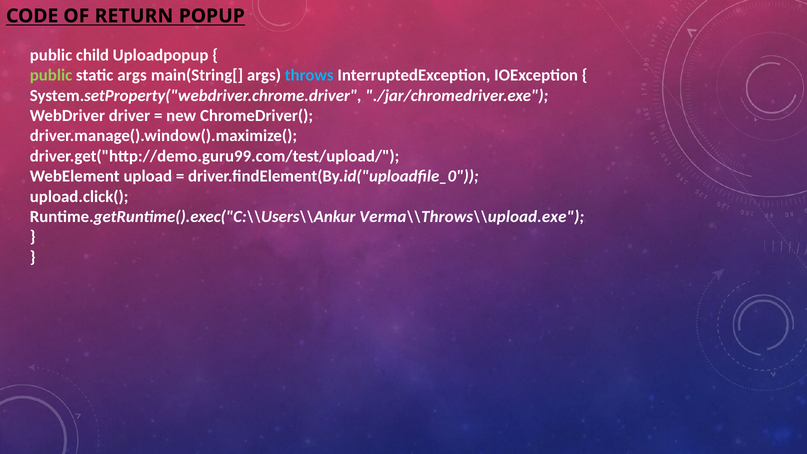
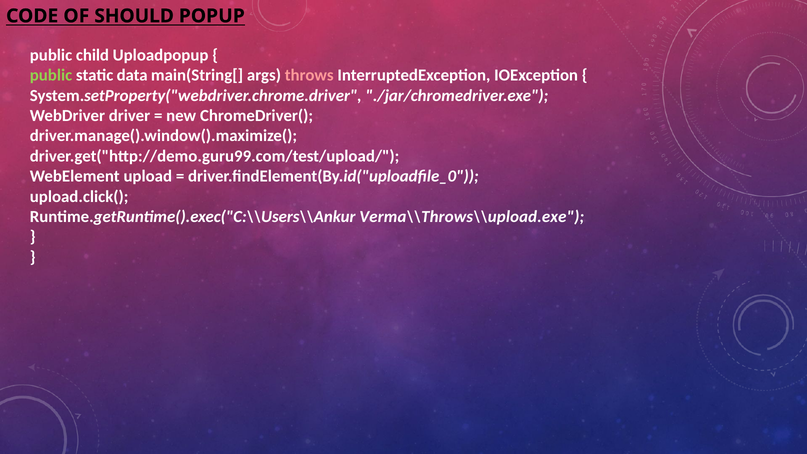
RETURN: RETURN -> SHOULD
static args: args -> data
throws colour: light blue -> pink
